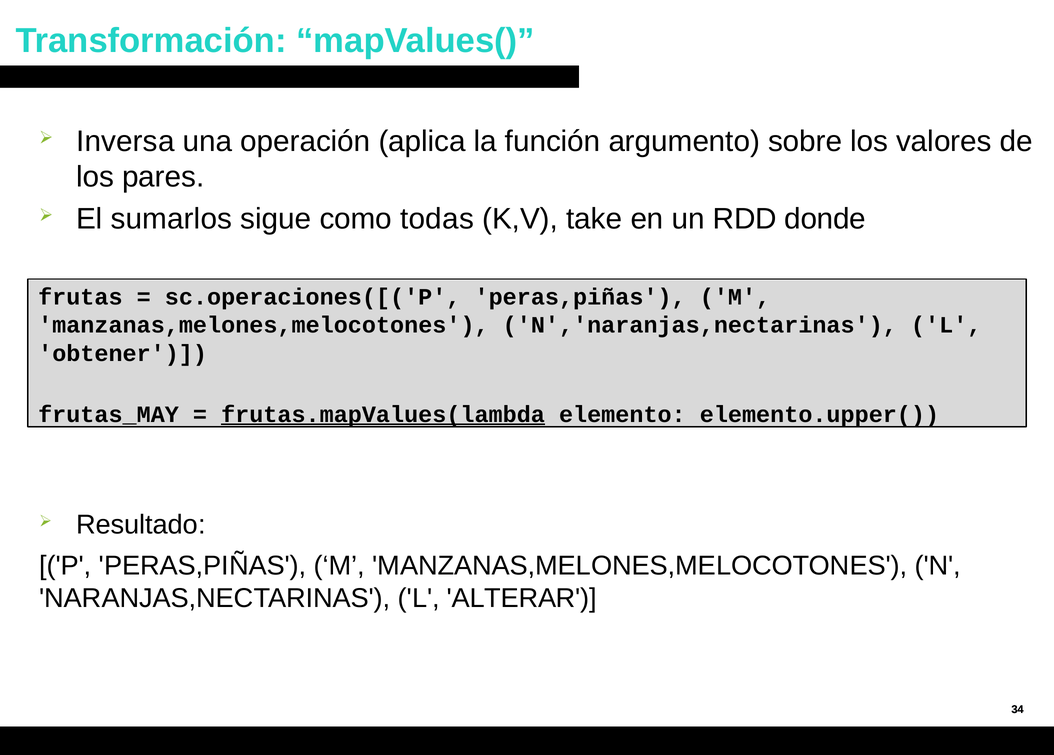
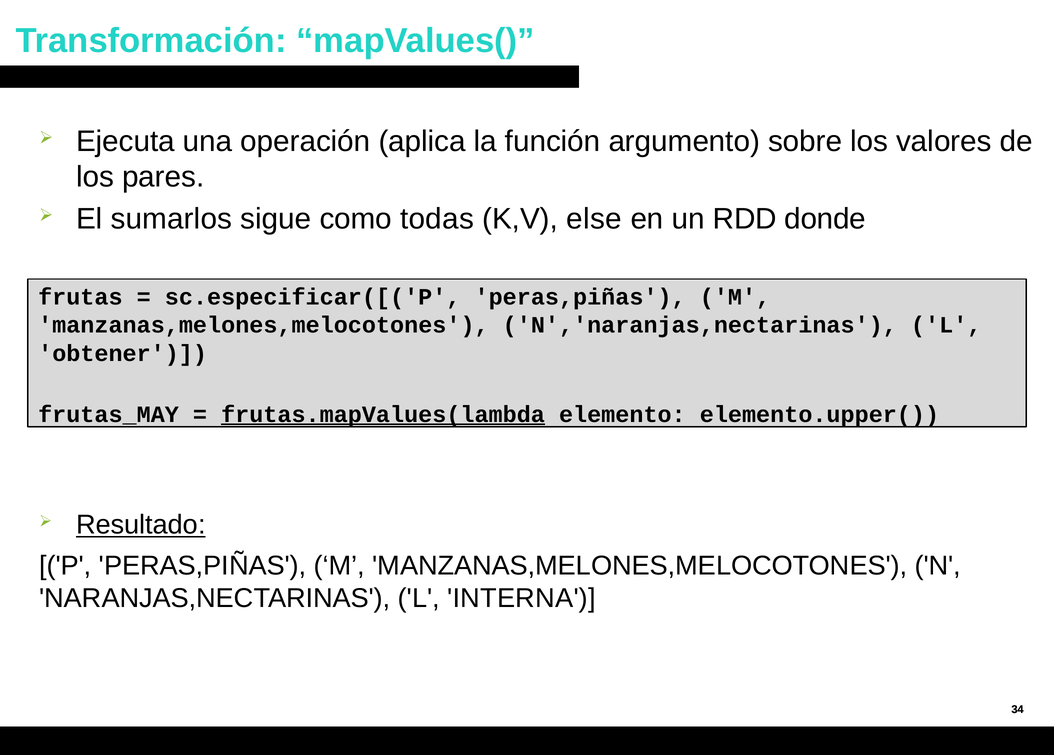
Inversa: Inversa -> Ejecuta
take: take -> else
sc.operaciones([('P: sc.operaciones([('P -> sc.especificar([('P
Resultado underline: none -> present
ALTERAR: ALTERAR -> INTERNA
